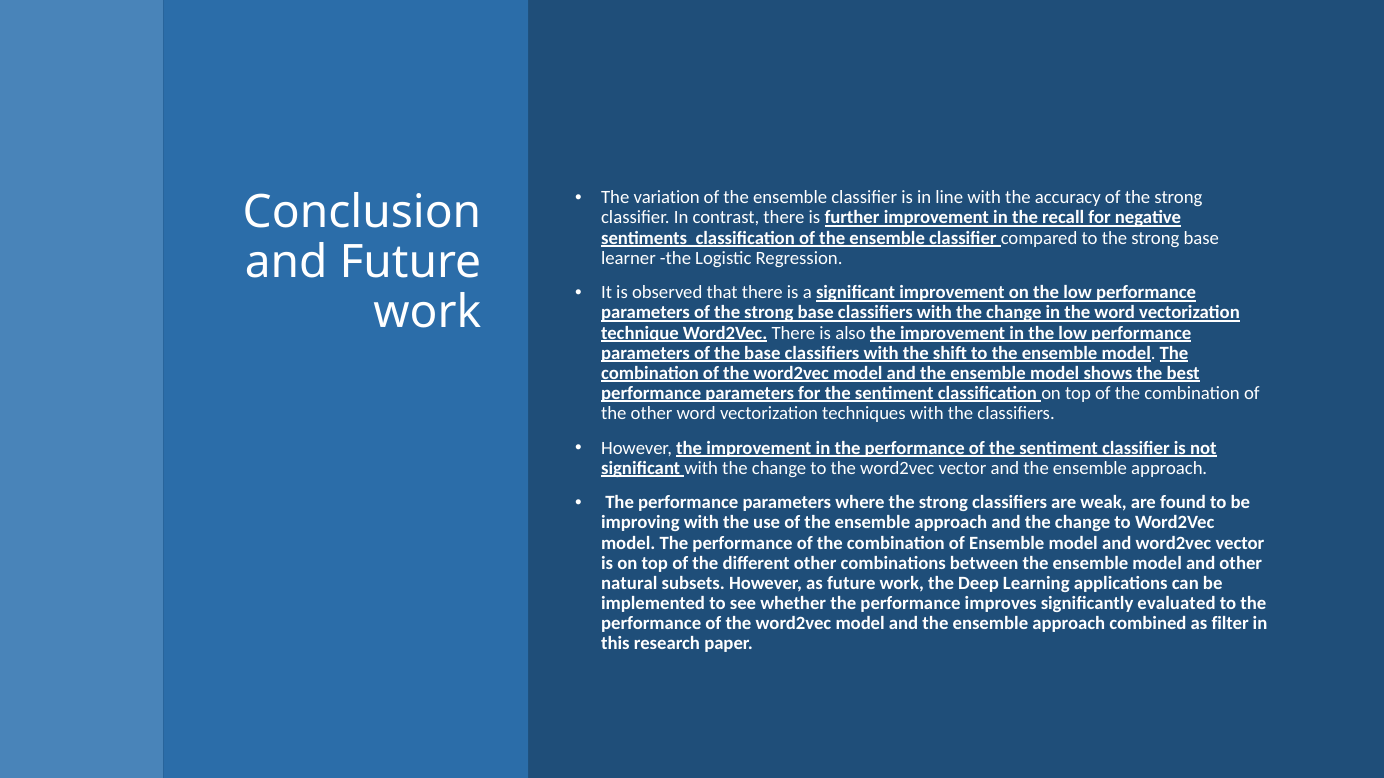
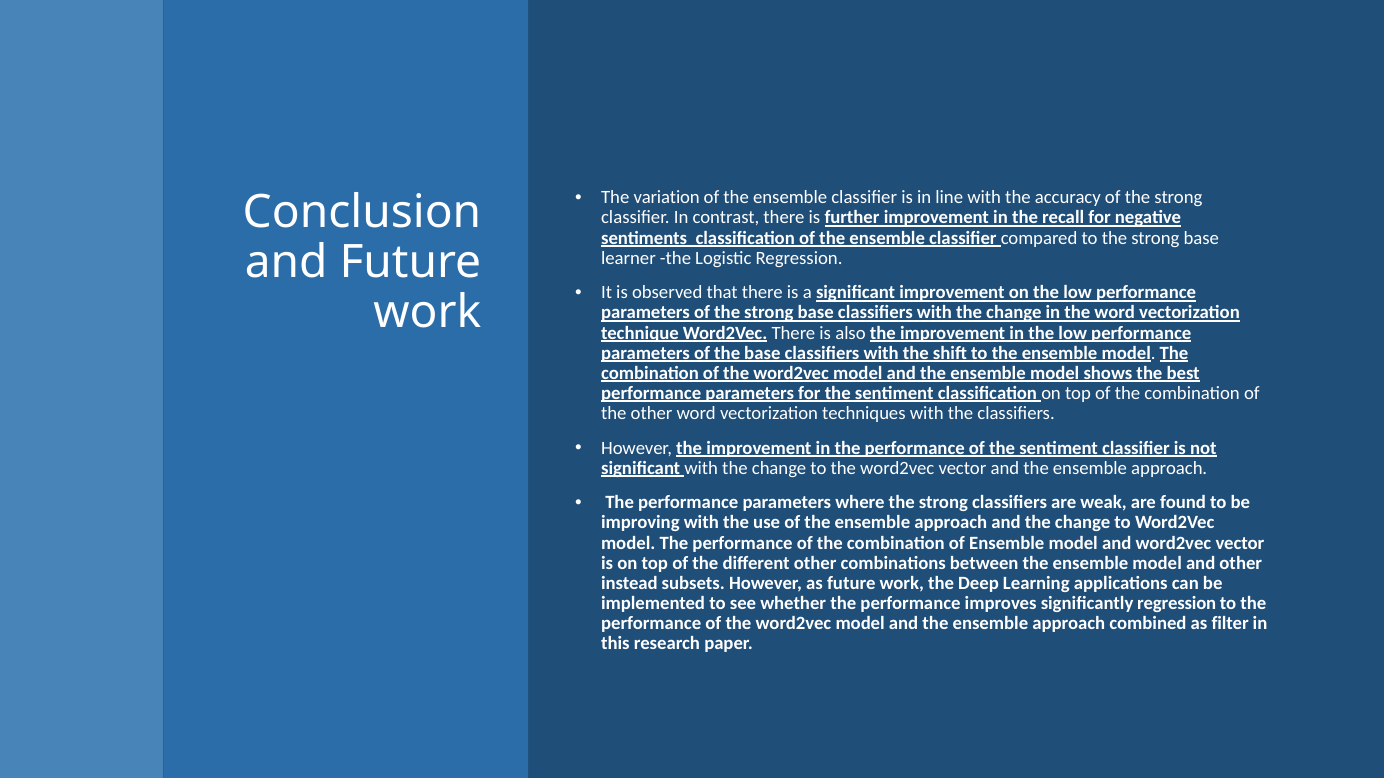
natural: natural -> instead
significantly evaluated: evaluated -> regression
